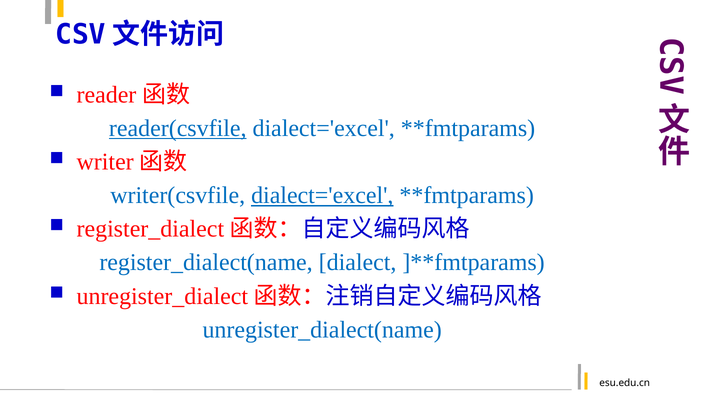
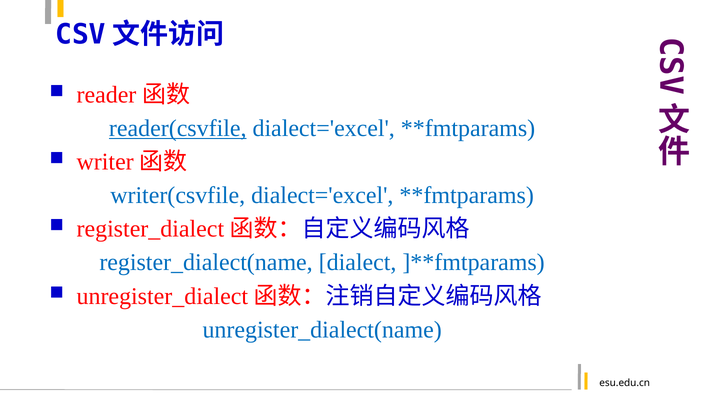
dialect='excel at (322, 195) underline: present -> none
